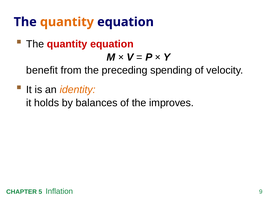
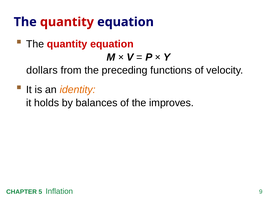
quantity at (67, 22) colour: orange -> red
benefit: benefit -> dollars
spending: spending -> functions
